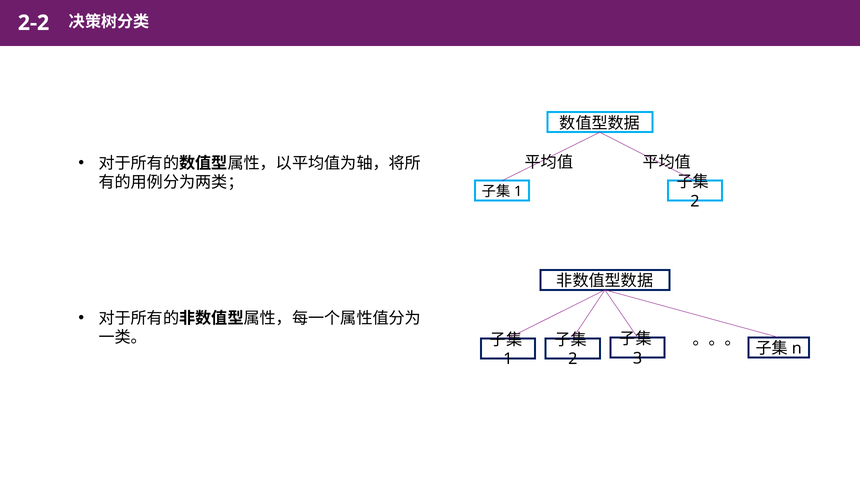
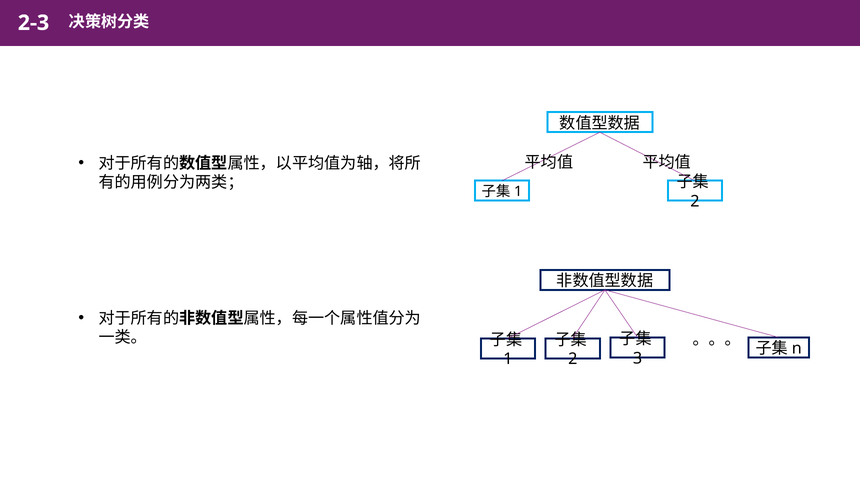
2-2: 2-2 -> 2-3
